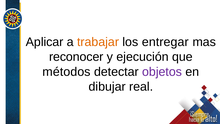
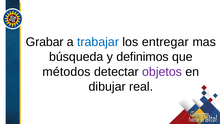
Aplicar: Aplicar -> Grabar
trabajar colour: orange -> blue
reconocer: reconocer -> búsqueda
ejecución: ejecución -> definimos
